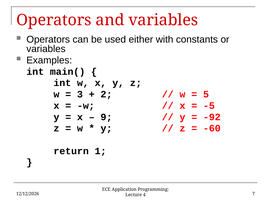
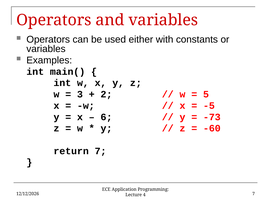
9: 9 -> 6
-92: -92 -> -73
return 1: 1 -> 7
